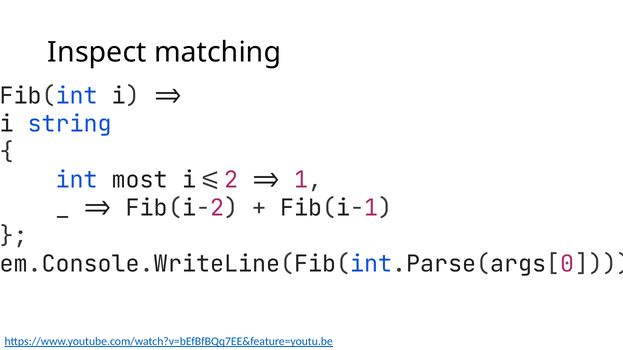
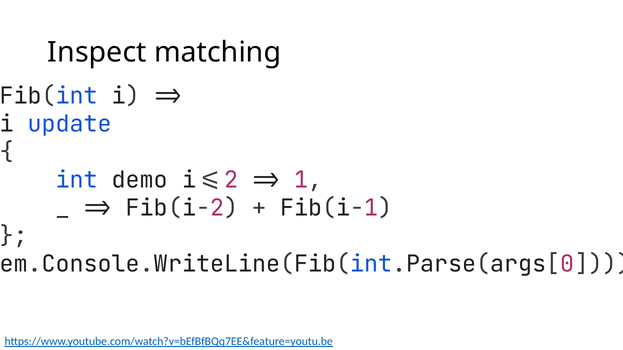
string: string -> update
most: most -> demo
